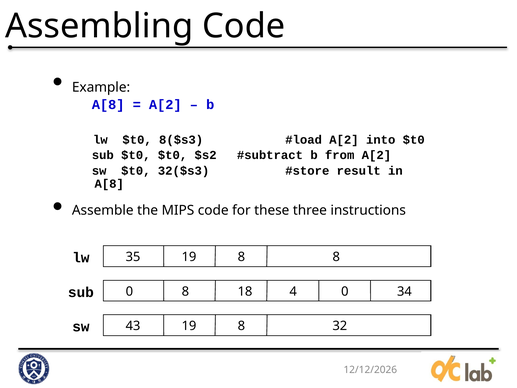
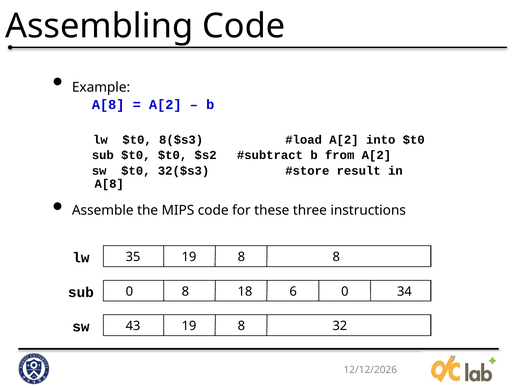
4: 4 -> 6
